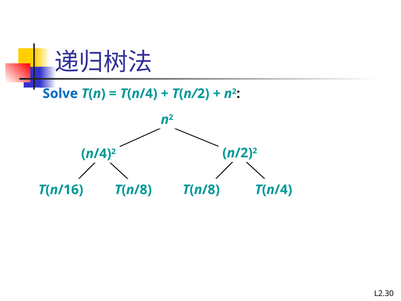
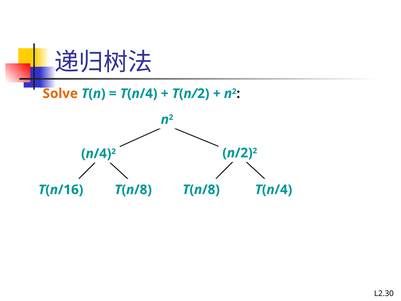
Solve colour: blue -> orange
